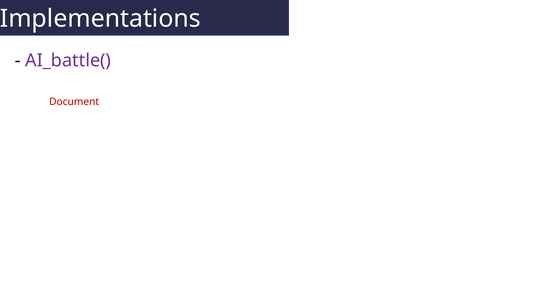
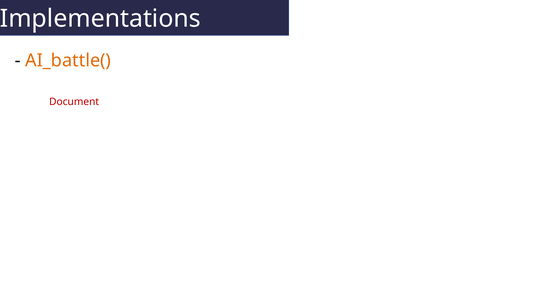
AI_battle( colour: purple -> orange
